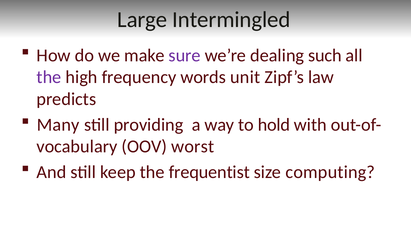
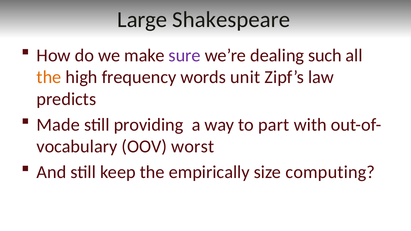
Intermingled: Intermingled -> Shakespeare
the at (49, 77) colour: purple -> orange
Many: Many -> Made
hold: hold -> part
frequentist: frequentist -> empirically
